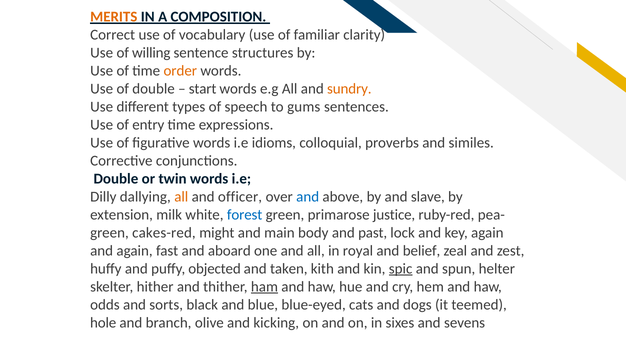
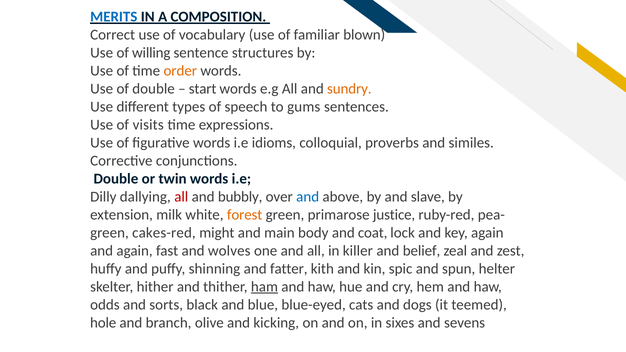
MERITS colour: orange -> blue
clarity: clarity -> blown
entry: entry -> visits
all at (181, 197) colour: orange -> red
officer: officer -> bubbly
forest colour: blue -> orange
past: past -> coat
aboard: aboard -> wolves
royal: royal -> killer
objected: objected -> shinning
taken: taken -> fatter
spic underline: present -> none
